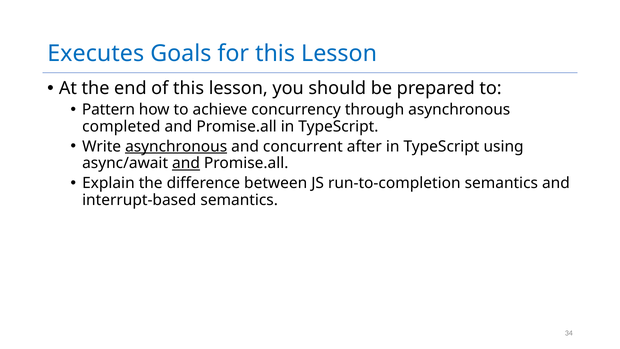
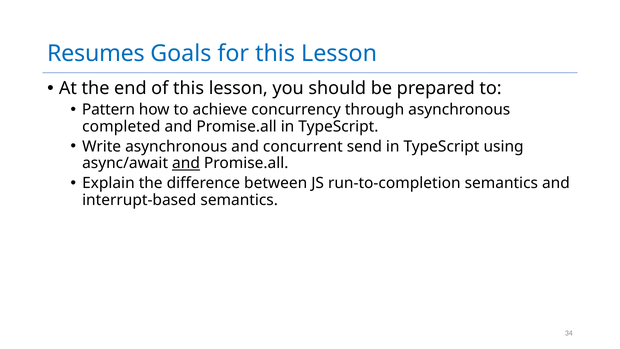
Executes: Executes -> Resumes
asynchronous at (176, 146) underline: present -> none
after: after -> send
